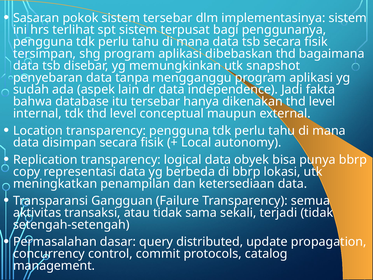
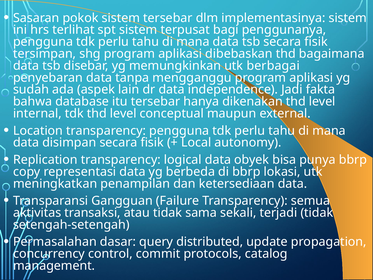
snapshot: snapshot -> berbagai
